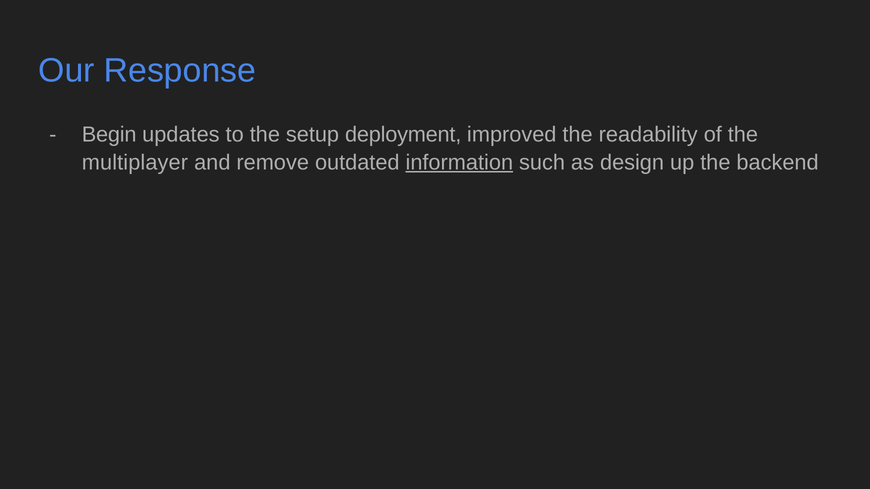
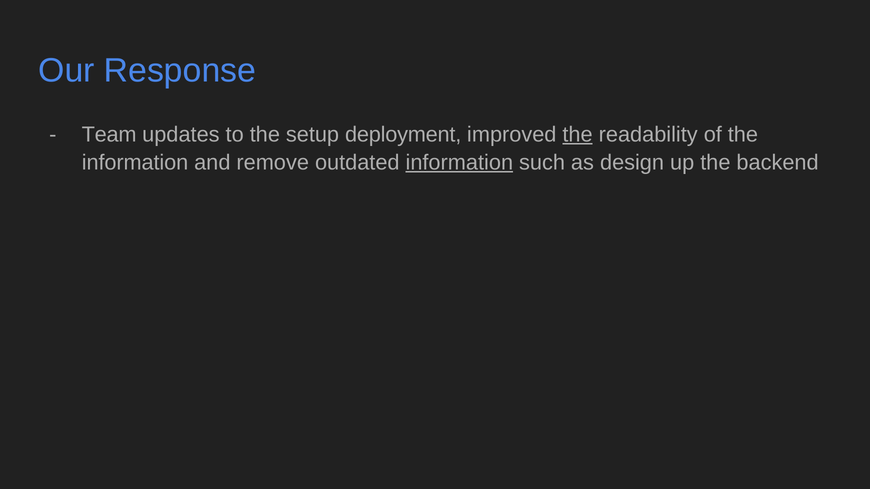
Begin: Begin -> Team
the at (578, 135) underline: none -> present
multiplayer at (135, 163): multiplayer -> information
